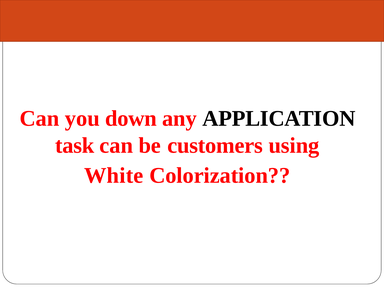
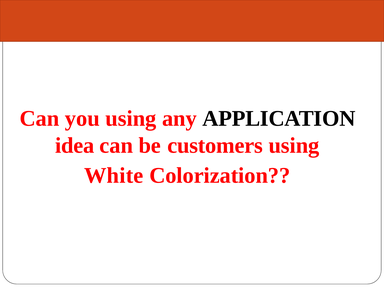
you down: down -> using
task: task -> idea
